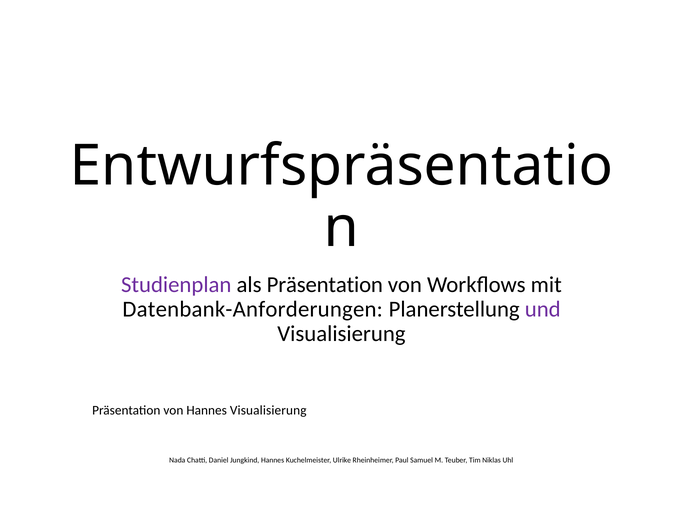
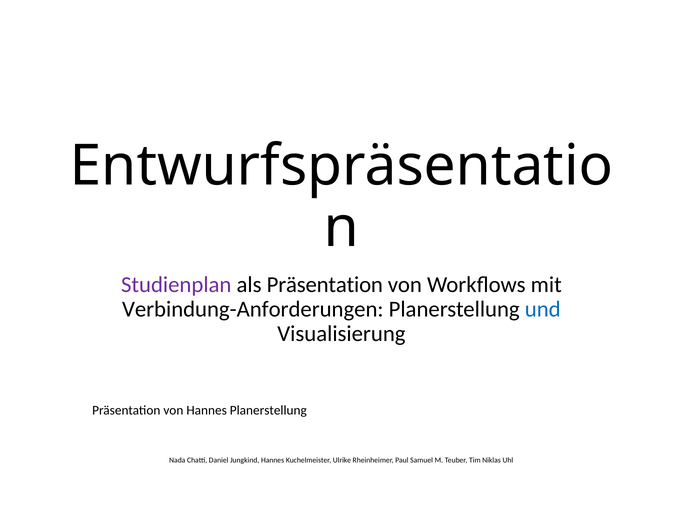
Datenbank-Anforderungen: Datenbank-Anforderungen -> Verbindung-Anforderungen
und colour: purple -> blue
Hannes Visualisierung: Visualisierung -> Planerstellung
